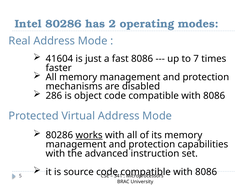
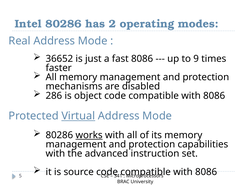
41604: 41604 -> 36652
7: 7 -> 9
Virtual underline: none -> present
